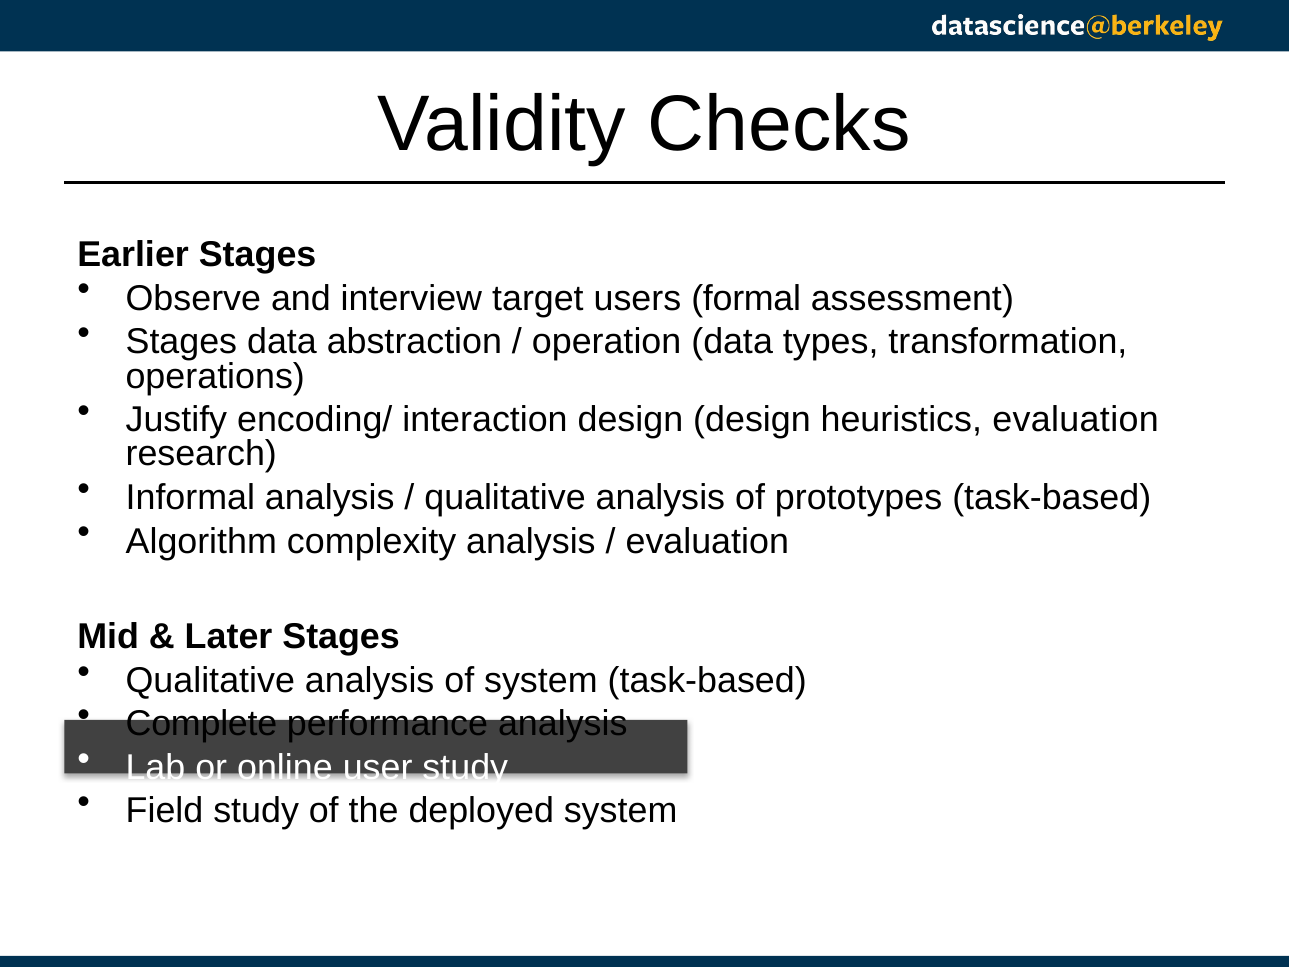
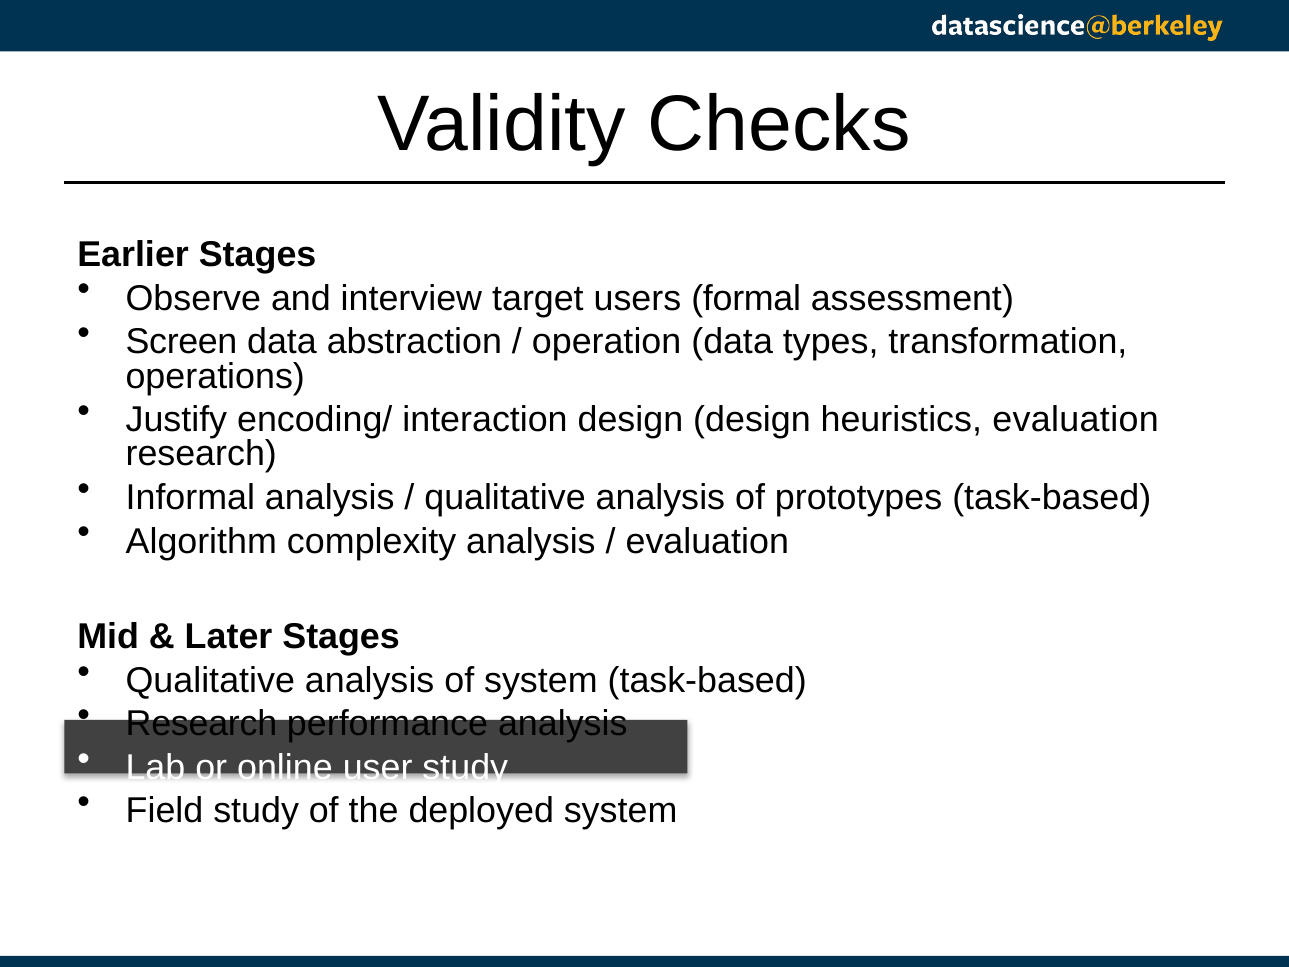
Stages at (181, 342): Stages -> Screen
Complete at (201, 724): Complete -> Research
